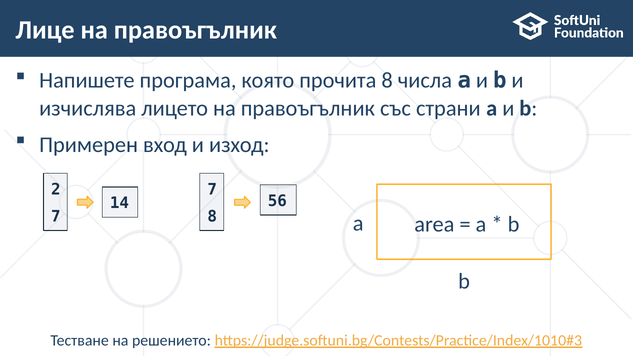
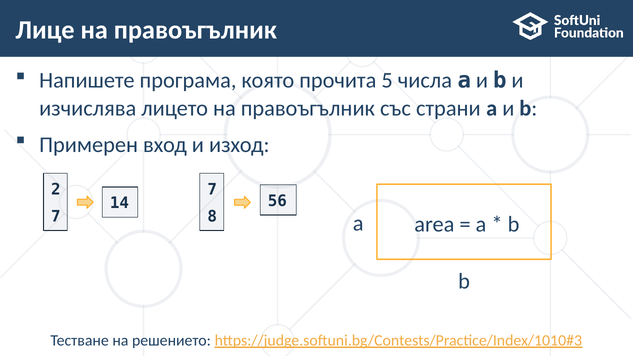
прочита 8: 8 -> 5
